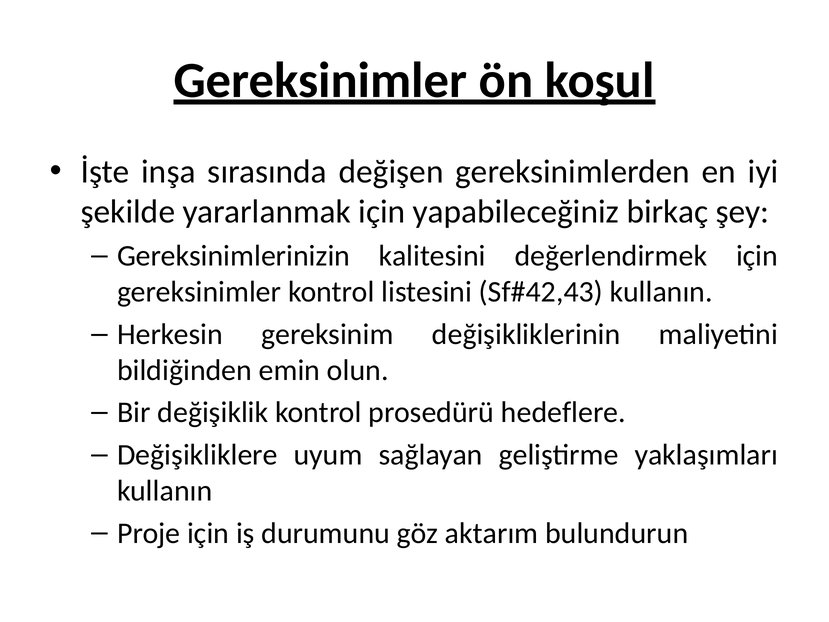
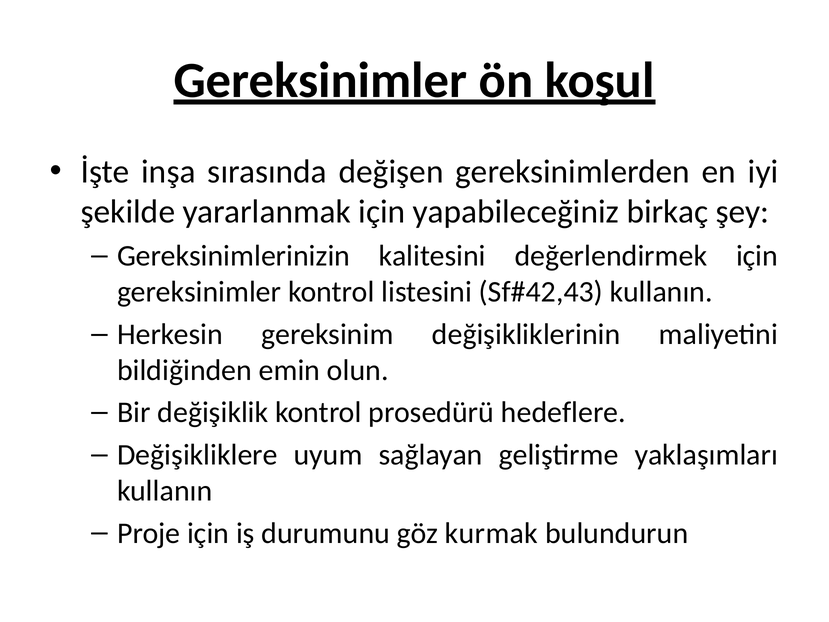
aktarım: aktarım -> kurmak
